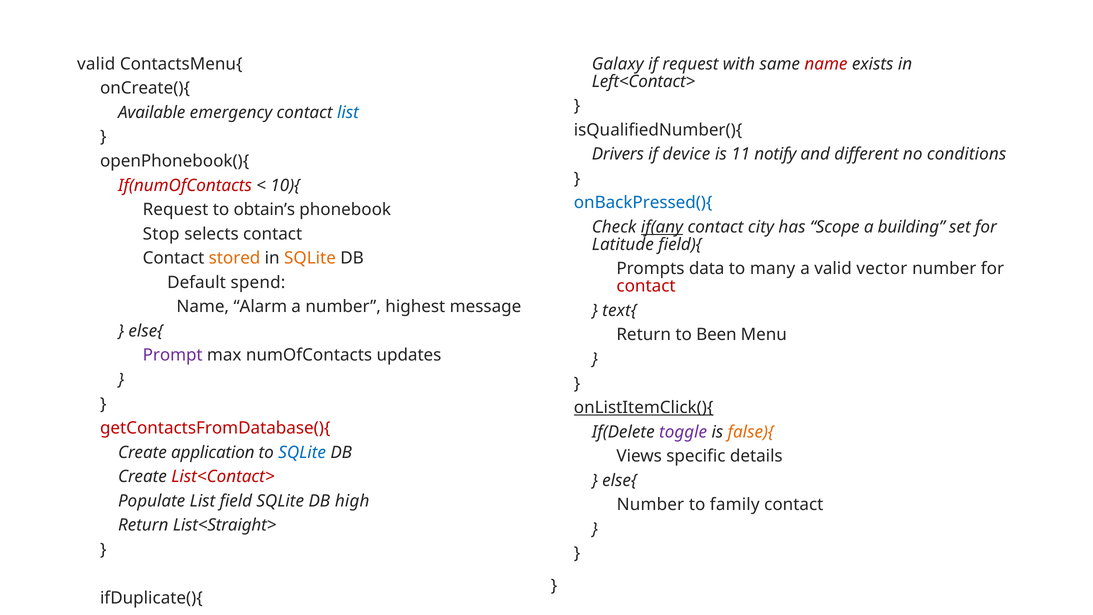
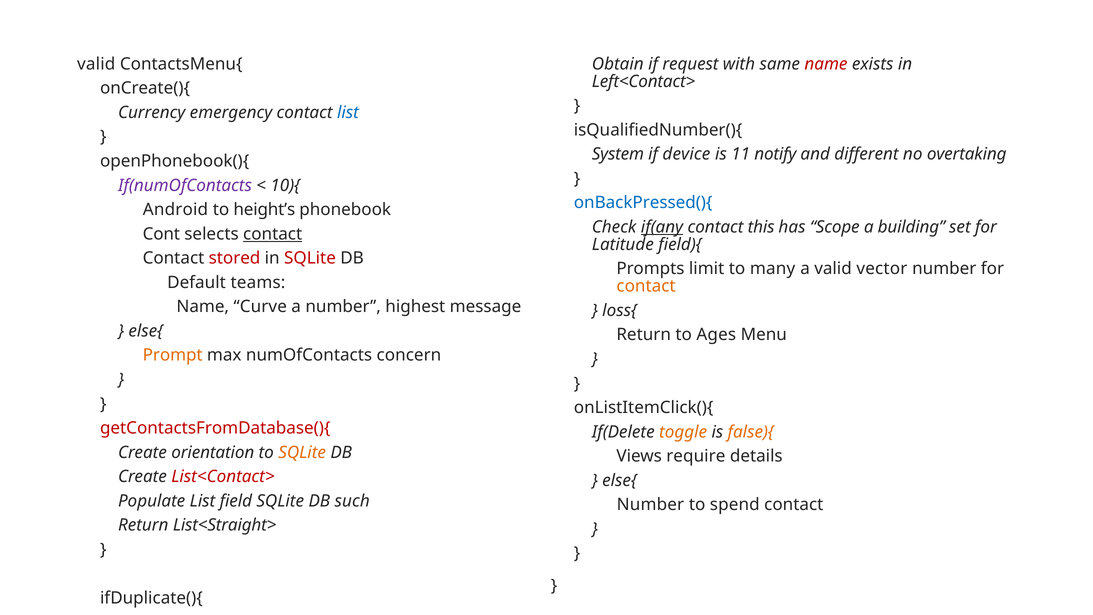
Galaxy: Galaxy -> Obtain
Available: Available -> Currency
Drivers: Drivers -> System
conditions: conditions -> overtaking
If(numOfContacts colour: red -> purple
Request at (176, 210): Request -> Android
obtain’s: obtain’s -> height’s
city: city -> this
Stop: Stop -> Cont
contact at (273, 234) underline: none -> present
stored colour: orange -> red
SQLite at (310, 258) colour: orange -> red
data: data -> limit
spend: spend -> teams
contact at (646, 286) colour: red -> orange
Alarm: Alarm -> Curve
text{: text{ -> loss{
Been: Been -> Ages
Prompt colour: purple -> orange
updates: updates -> concern
onListItemClick(){ underline: present -> none
toggle colour: purple -> orange
application: application -> orientation
SQLite at (302, 452) colour: blue -> orange
specific: specific -> require
high: high -> such
family: family -> spend
